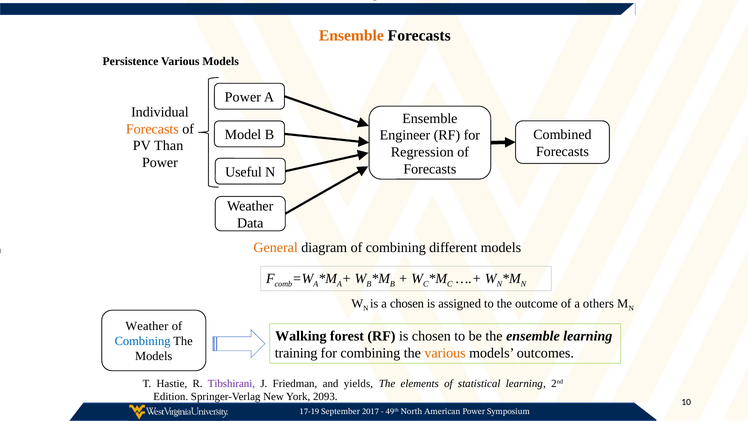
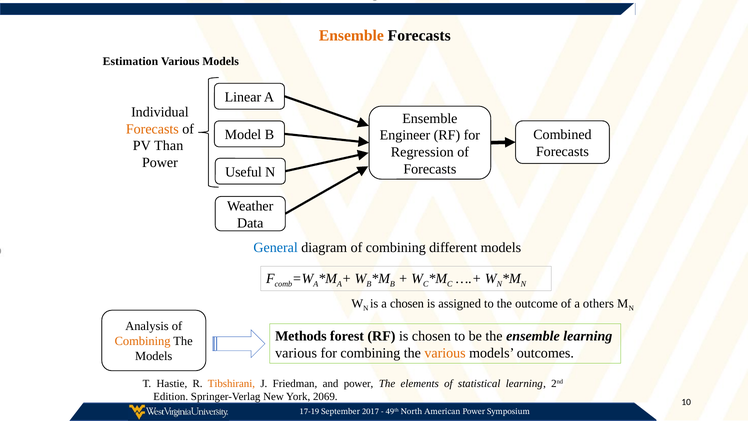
Persistence: Persistence -> Estimation
Power at (243, 97): Power -> Linear
General colour: orange -> blue
Weather at (147, 326): Weather -> Analysis
Walking: Walking -> Methods
Combining at (143, 341) colour: blue -> orange
training at (296, 353): training -> various
Tibshirani colour: purple -> orange
and yields: yields -> power
2093: 2093 -> 2069
